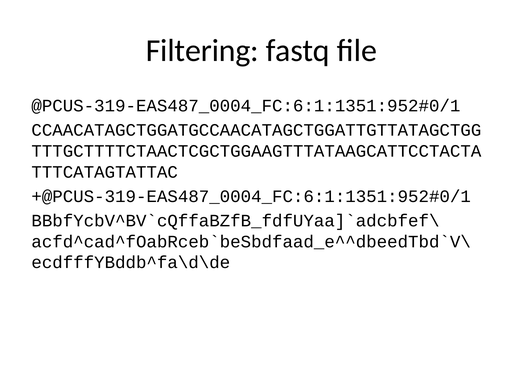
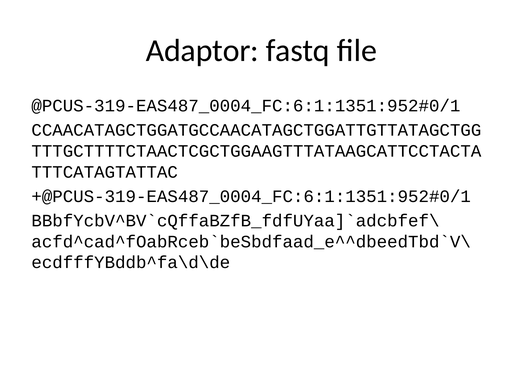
Filtering: Filtering -> Adaptor
